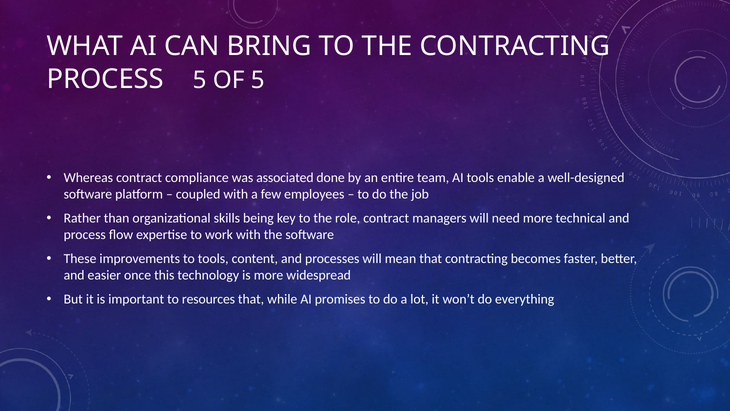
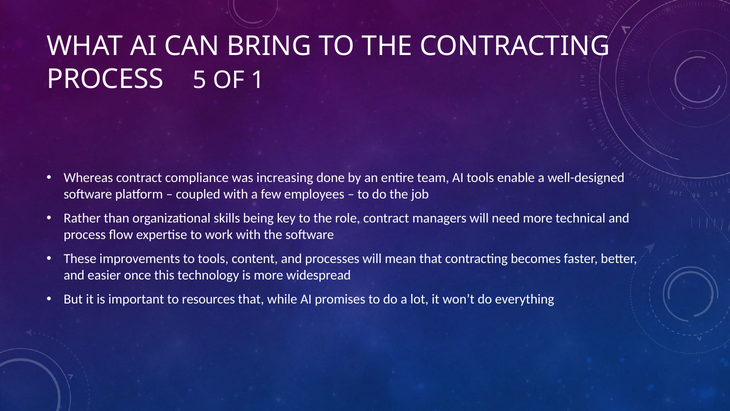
OF 5: 5 -> 1
associated: associated -> increasing
